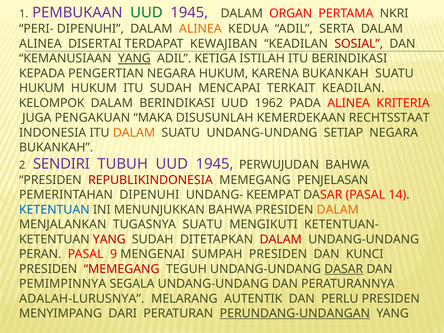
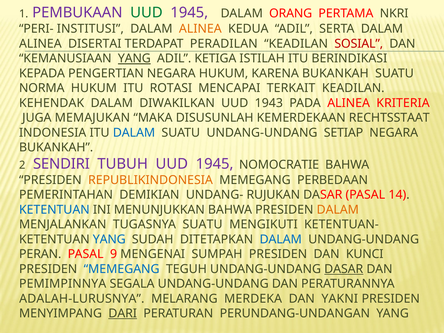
ORGAN: ORGAN -> ORANG
PERI- DIPENUHI: DIPENUHI -> INSTITUSI
KEWAJIBAN: KEWAJIBAN -> PERADILAN
HUKUM at (42, 88): HUKUM -> NORMA
ITU SUDAH: SUDAH -> ROTASI
KELOMPOK: KELOMPOK -> KEHENDAK
DALAM BERINDIKASI: BERINDIKASI -> DIWAKILKAN
1962: 1962 -> 1943
PENGAKUAN: PENGAKUAN -> MEMAJUKAN
DALAM at (134, 133) colour: orange -> blue
PERWUJUDAN: PERWUJUDAN -> NOMOCRATIE
REPUBLIKINDONESIA colour: red -> orange
PENJELASAN: PENJELASAN -> PERBEDAAN
PEMERINTAHAN DIPENUHI: DIPENUHI -> DEMIKIAN
KEEMPAT: KEEMPAT -> RUJUKAN
YANG at (109, 239) colour: red -> blue
DALAM at (281, 239) colour: red -> blue
MEMEGANG at (122, 269) colour: red -> blue
AUTENTIK: AUTENTIK -> MERDEKA
PERLU: PERLU -> YAKNI
DARI underline: none -> present
PERUNDANG-UNDANGAN underline: present -> none
